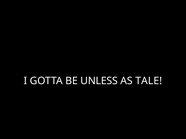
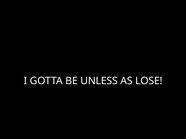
TALE: TALE -> LOSE
